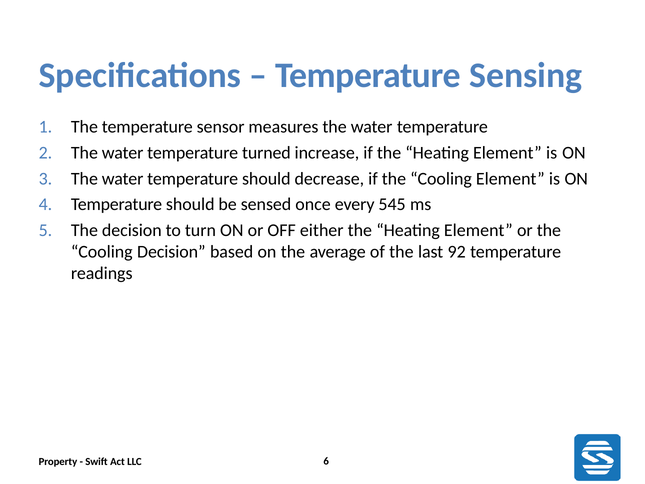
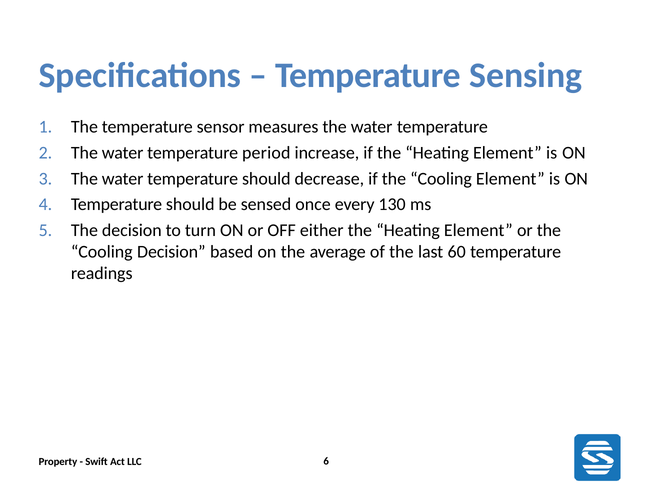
turned: turned -> period
545: 545 -> 130
92: 92 -> 60
